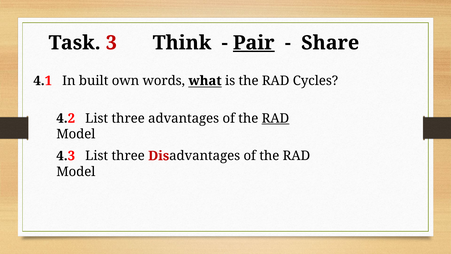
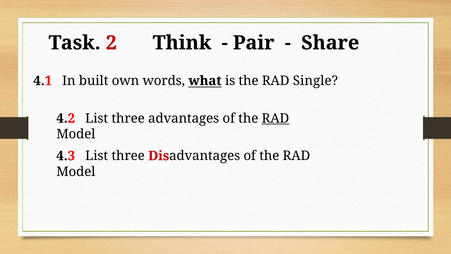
3: 3 -> 2
Pair underline: present -> none
Cycles: Cycles -> Single
